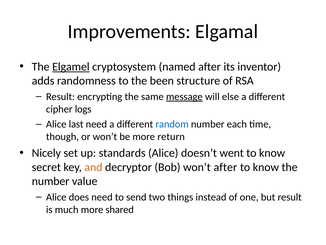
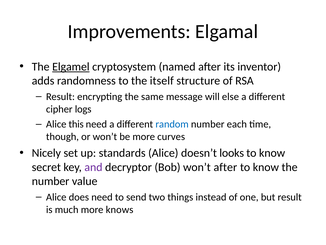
been: been -> itself
message underline: present -> none
last: last -> this
return: return -> curves
went: went -> looks
and colour: orange -> purple
shared: shared -> knows
